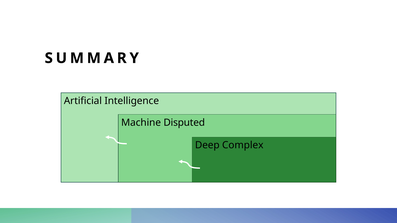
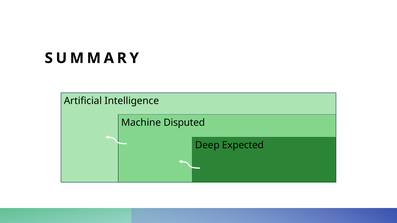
Complex: Complex -> Expected
